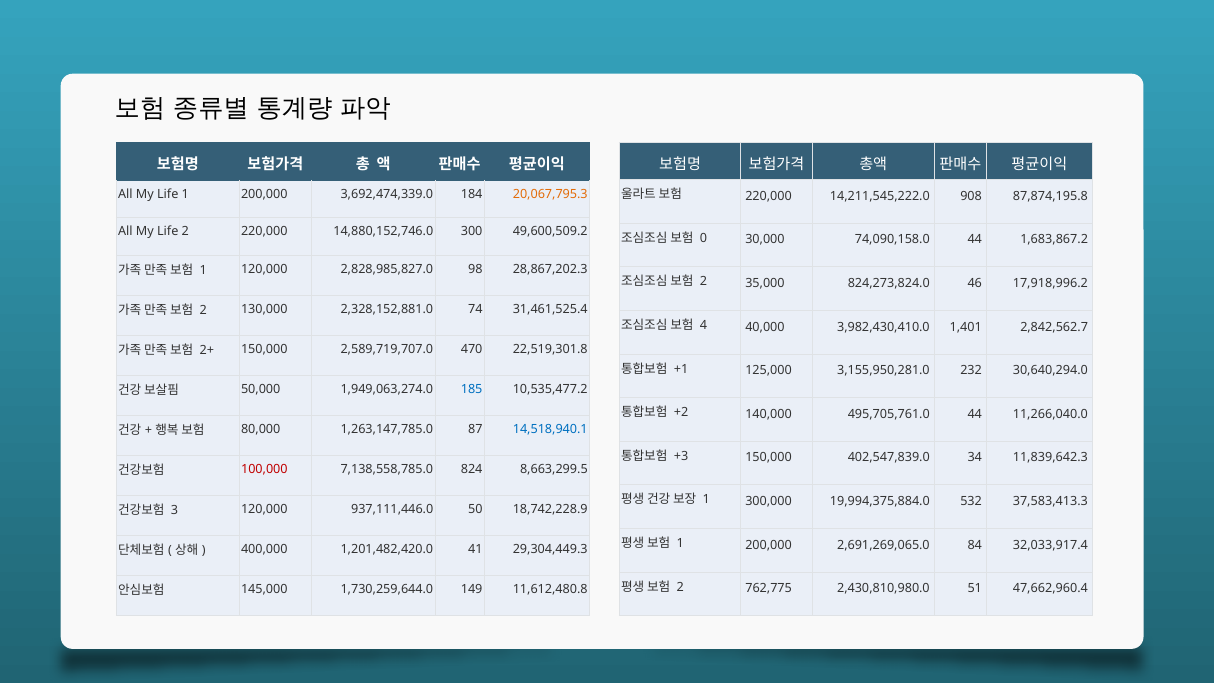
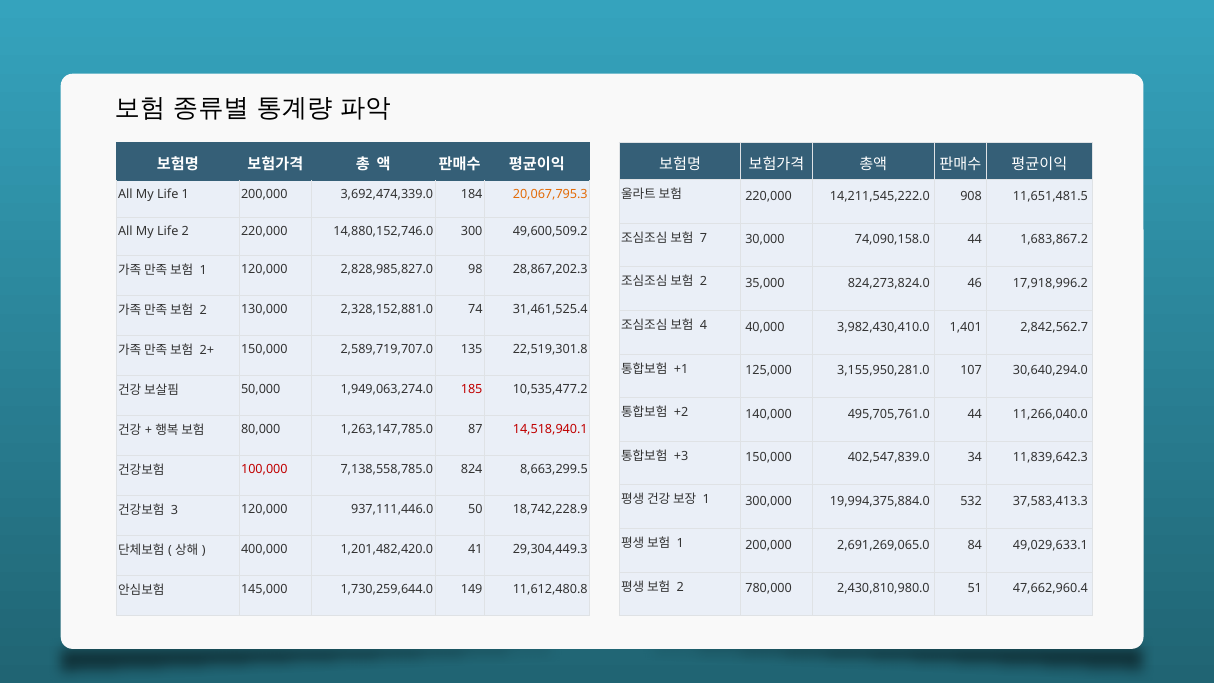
87,874,195.8: 87,874,195.8 -> 11,651,481.5
0: 0 -> 7
470: 470 -> 135
232: 232 -> 107
185 colour: blue -> red
14,518,940.1 colour: blue -> red
32,033,917.4: 32,033,917.4 -> 49,029,633.1
762,775: 762,775 -> 780,000
